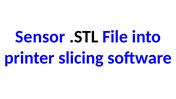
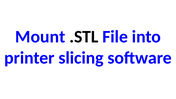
Sensor: Sensor -> Mount
